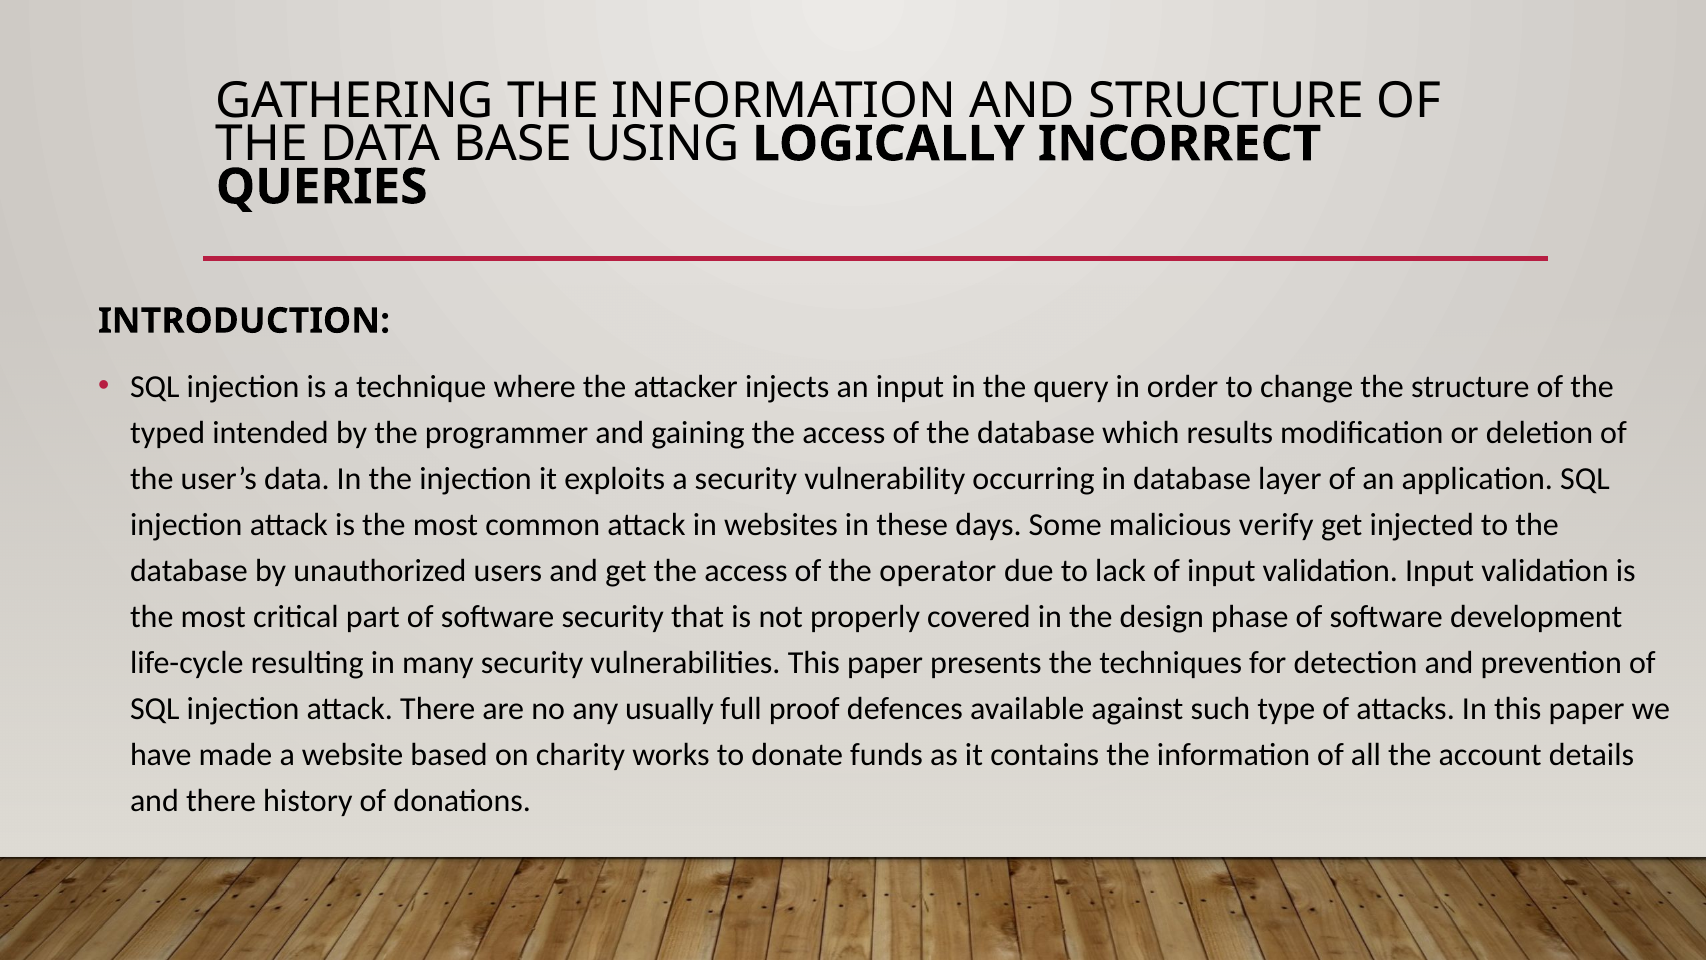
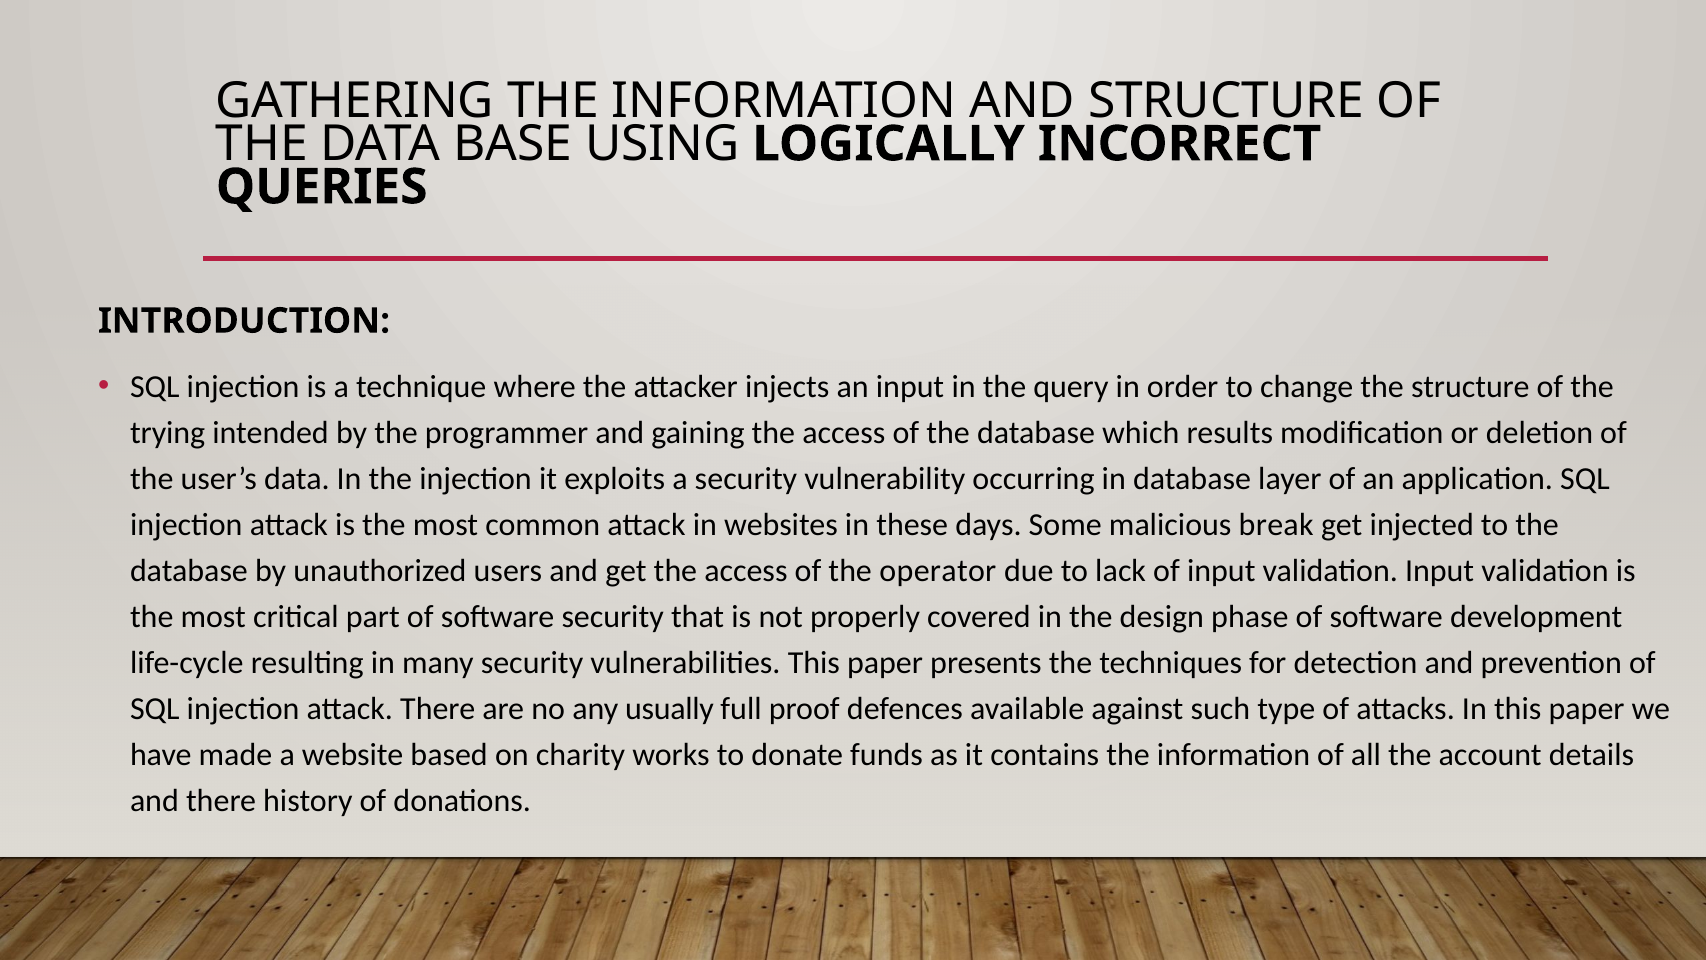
typed: typed -> trying
verify: verify -> break
